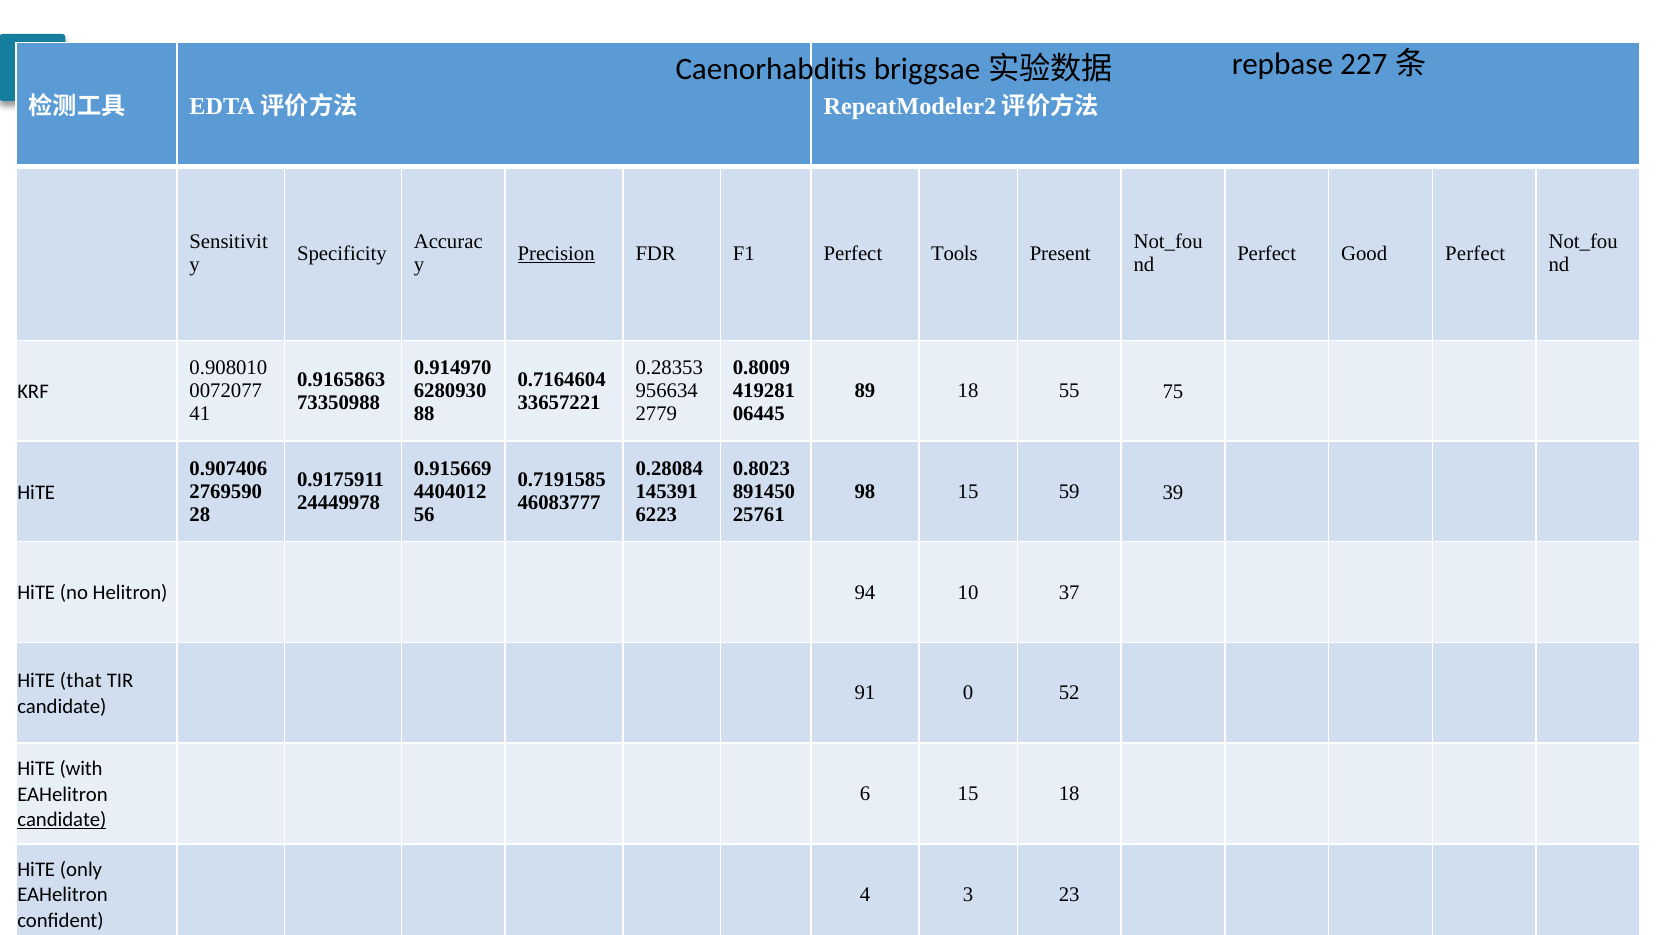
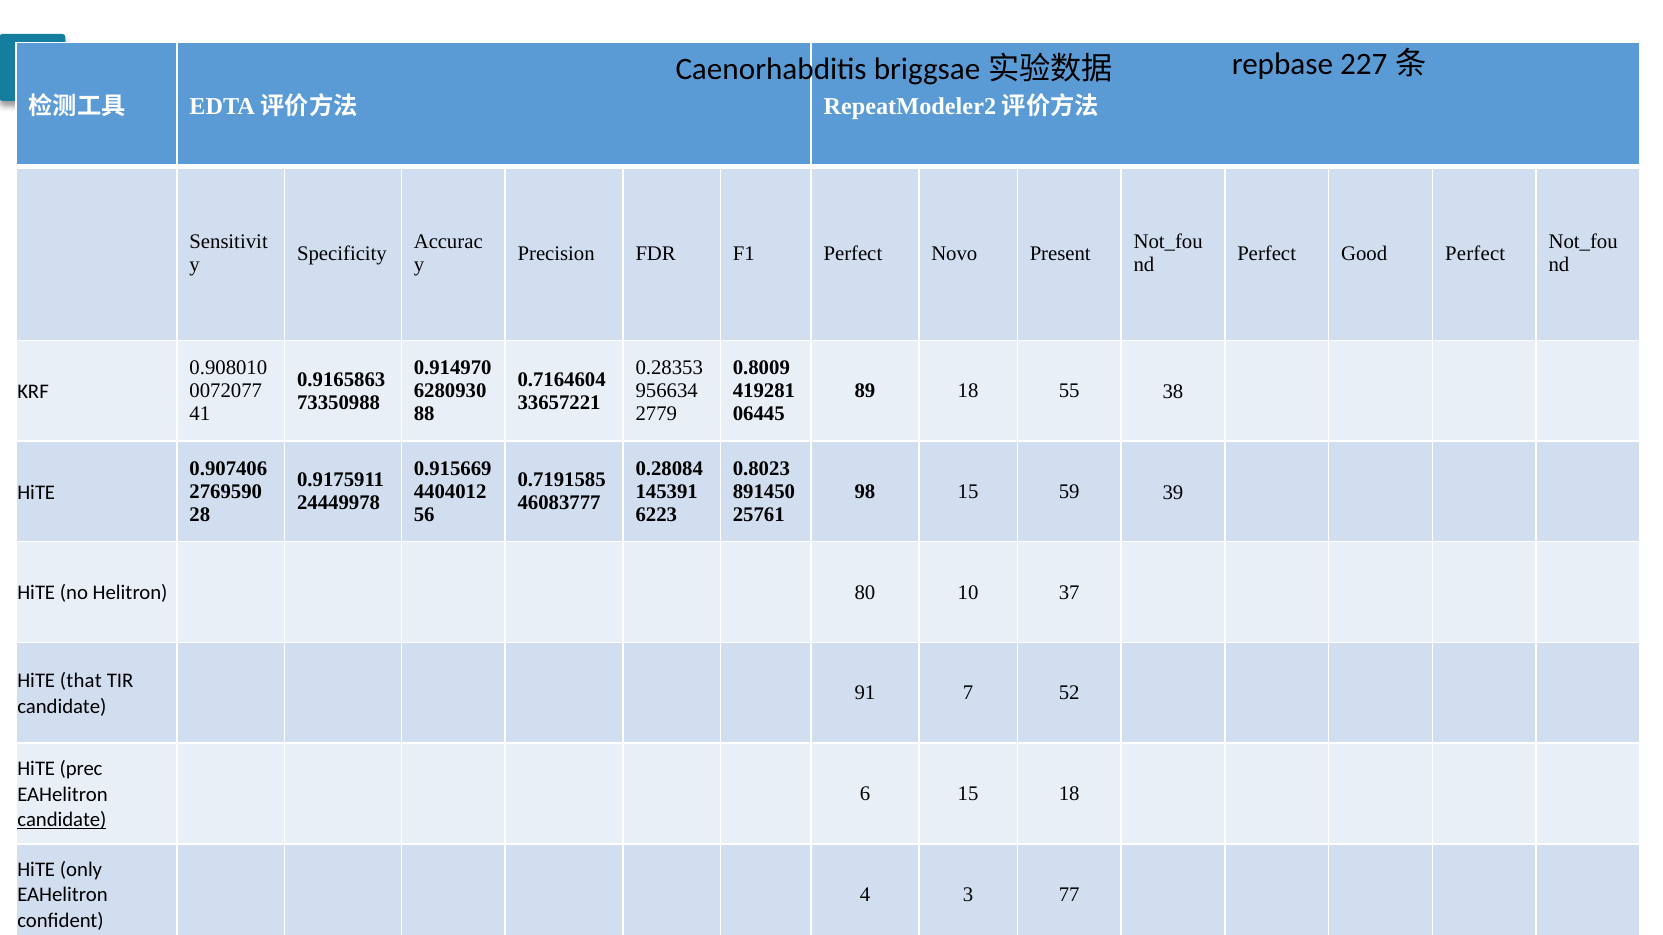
Precision underline: present -> none
Tools: Tools -> Novo
75: 75 -> 38
94: 94 -> 80
91 0: 0 -> 7
with: with -> prec
23: 23 -> 77
